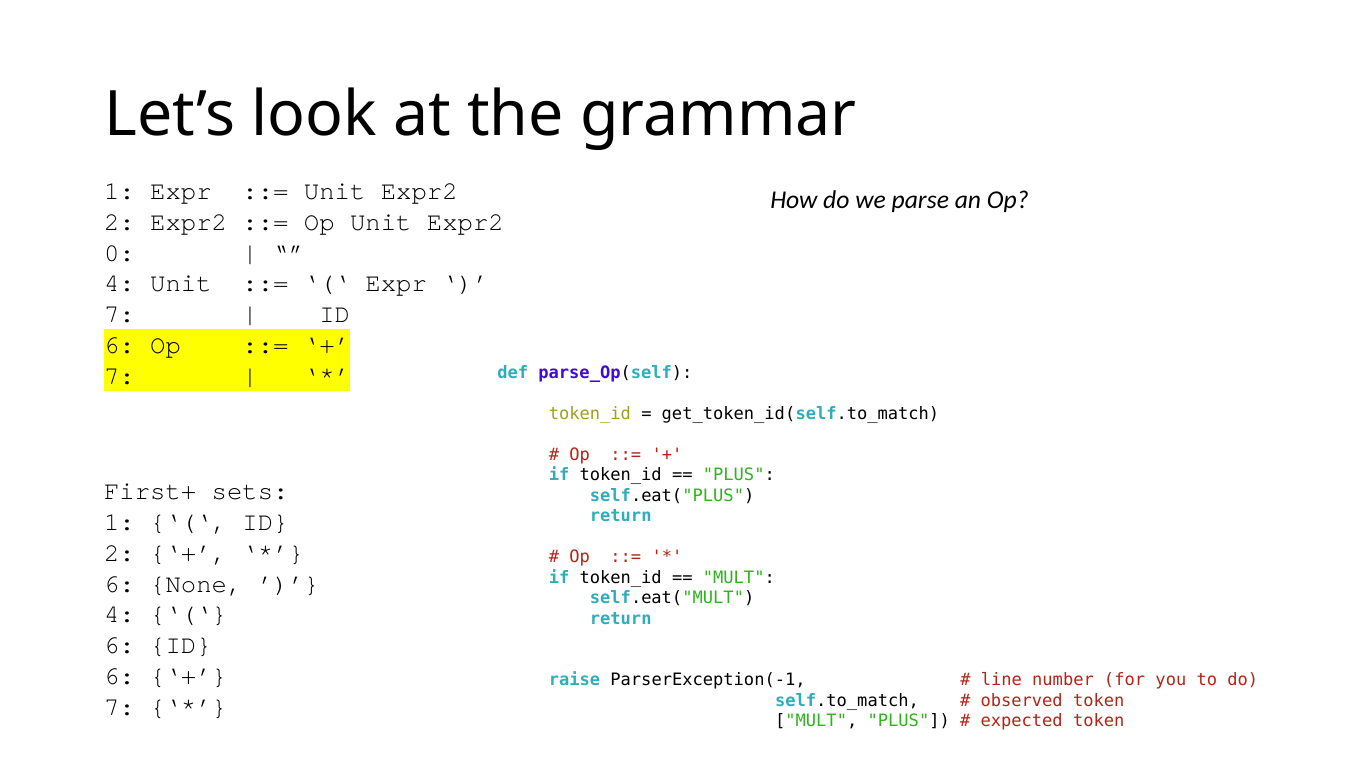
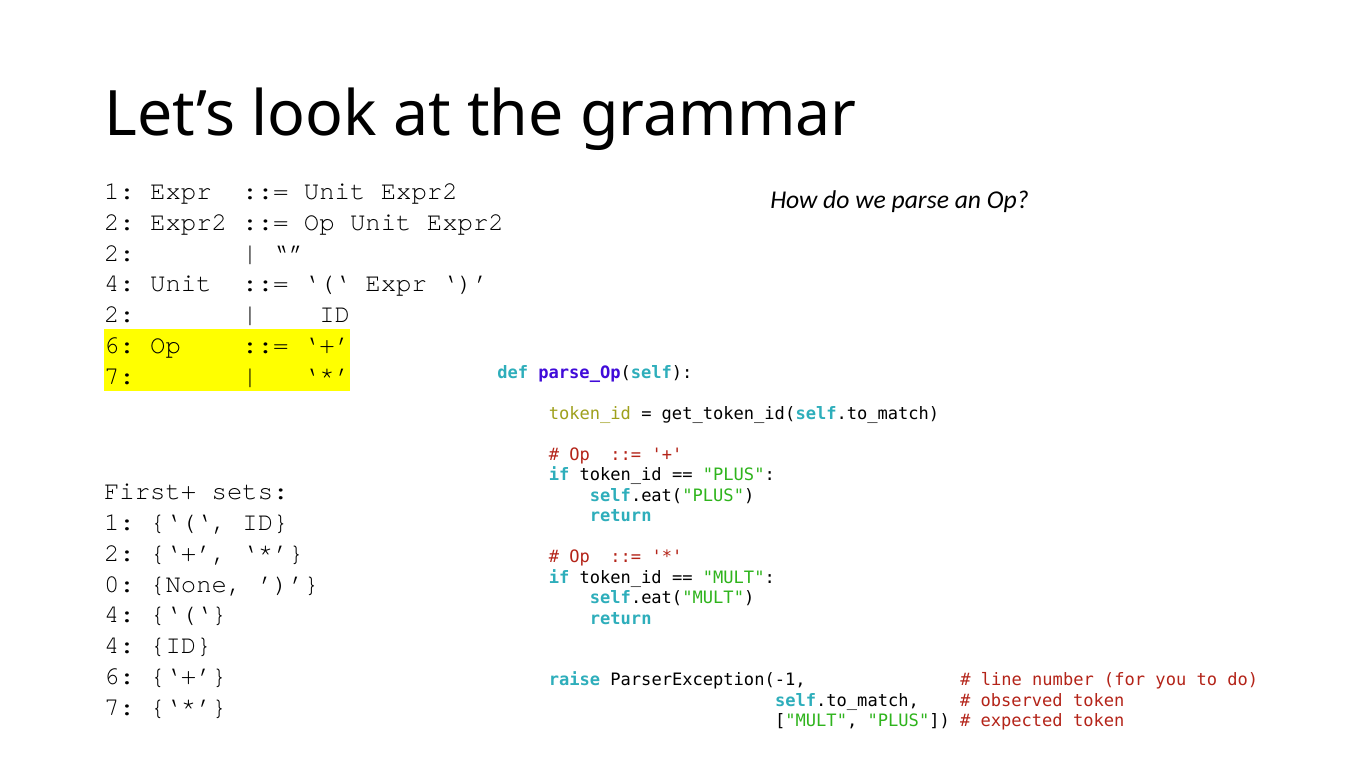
0 at (119, 253): 0 -> 2
7 at (119, 314): 7 -> 2
6 at (119, 584): 6 -> 0
6 at (119, 645): 6 -> 4
